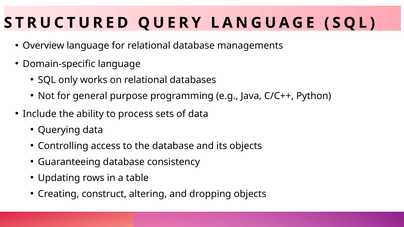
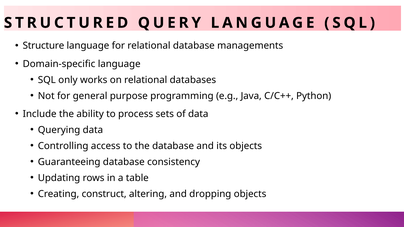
Overview: Overview -> Structure
